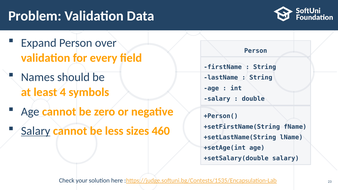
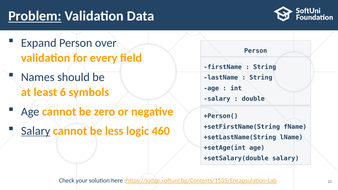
Problem underline: none -> present
4: 4 -> 6
sizes: sizes -> logic
